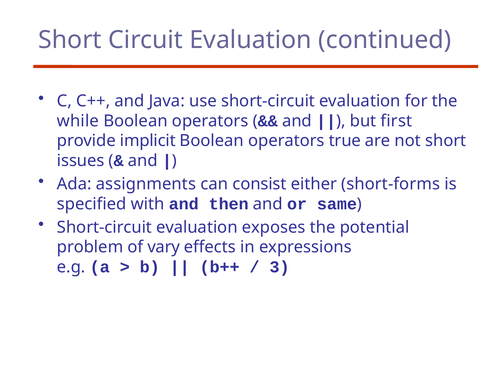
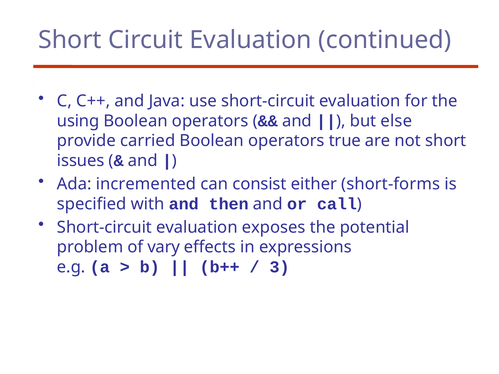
while: while -> using
first: first -> else
implicit: implicit -> carried
assignments: assignments -> incremented
same: same -> call
